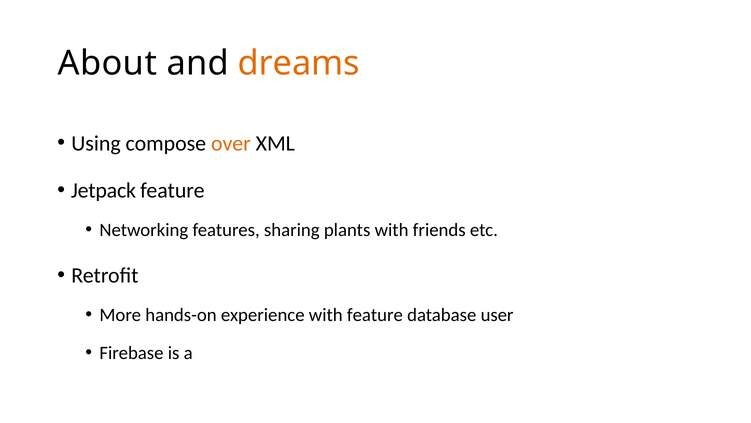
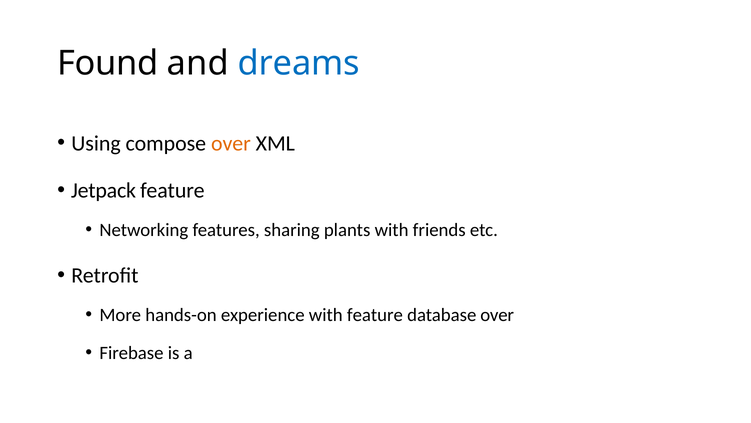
About: About -> Found
dreams colour: orange -> blue
database user: user -> over
